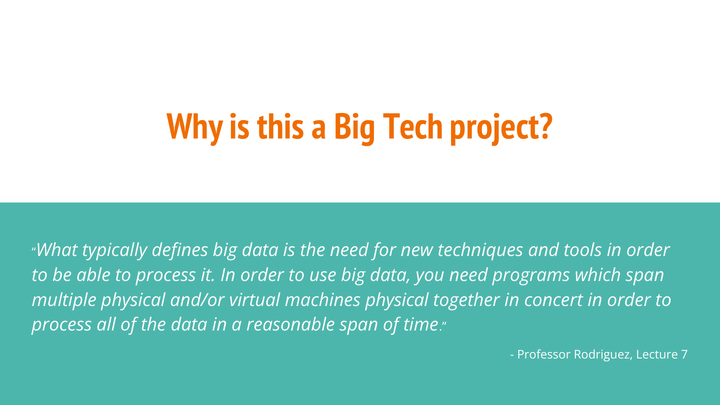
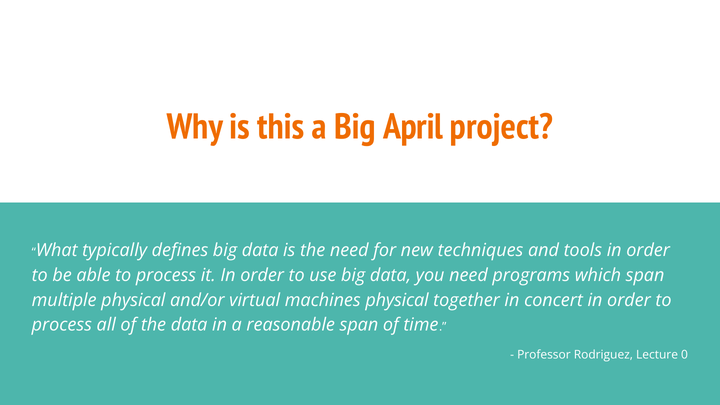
Tech: Tech -> April
7: 7 -> 0
